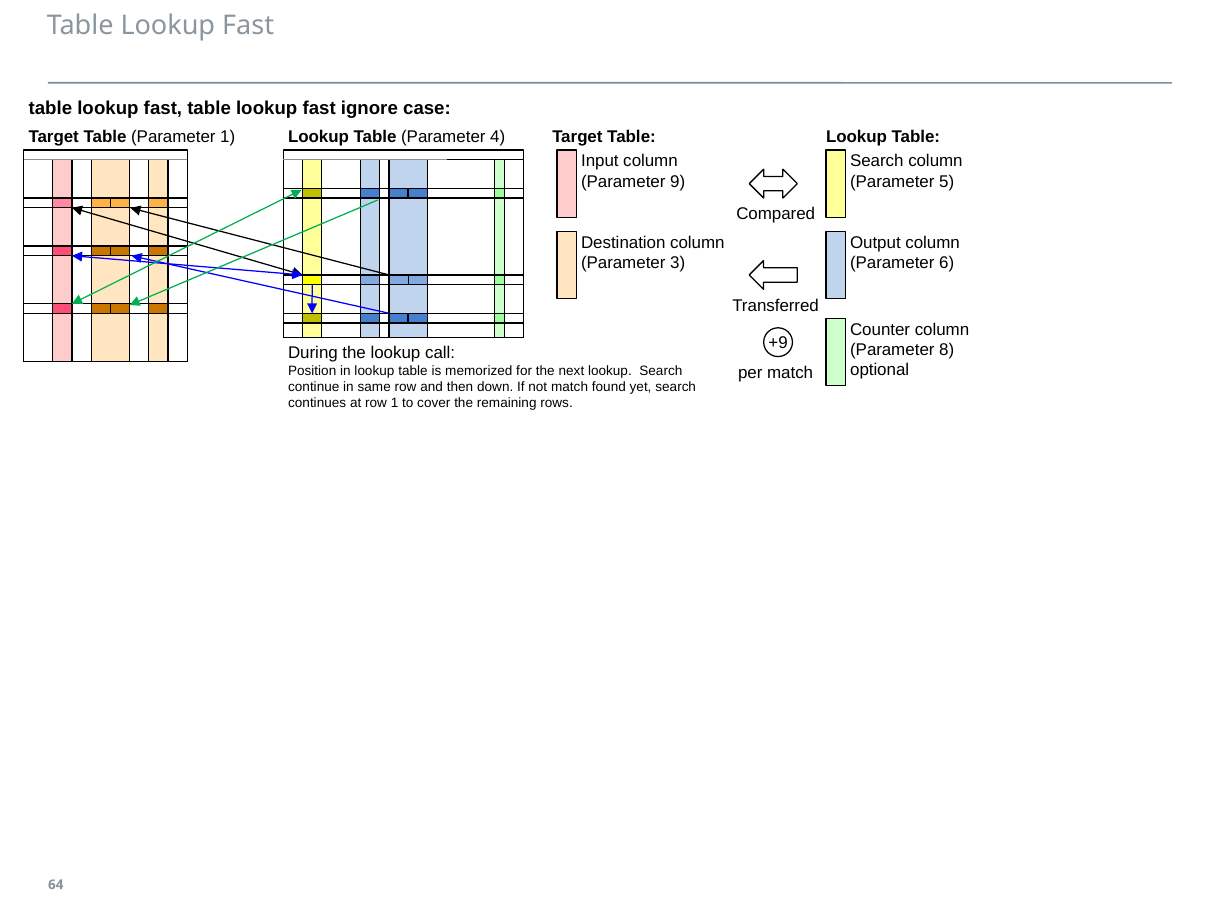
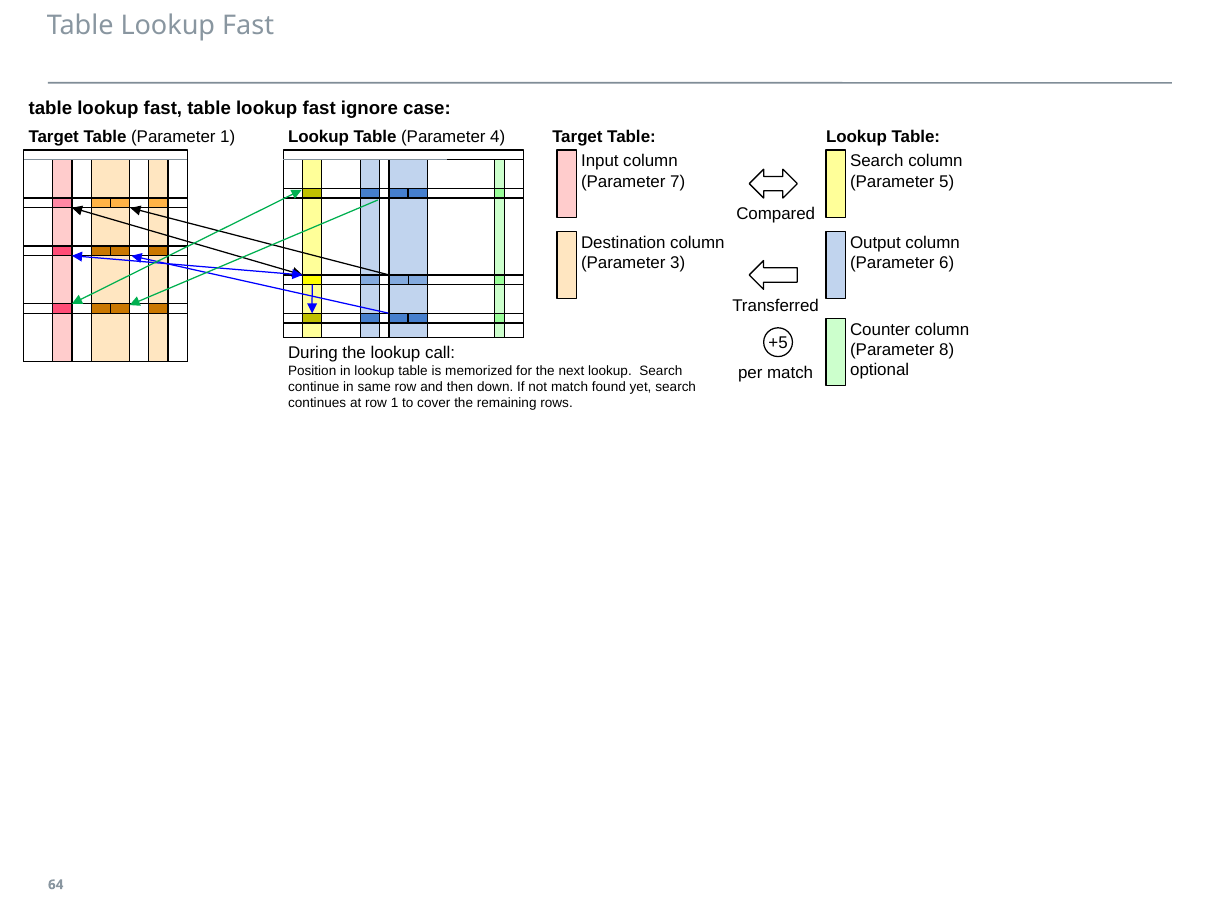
9: 9 -> 7
+9: +9 -> +5
